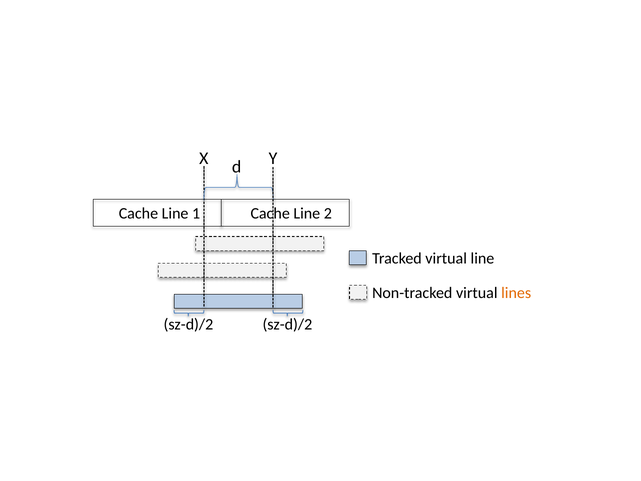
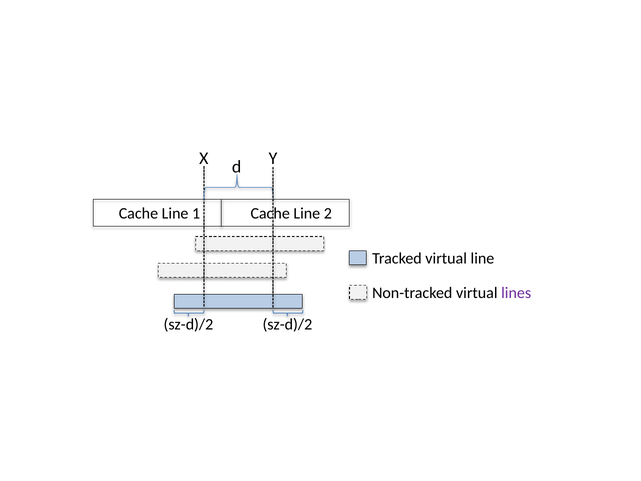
lines colour: orange -> purple
